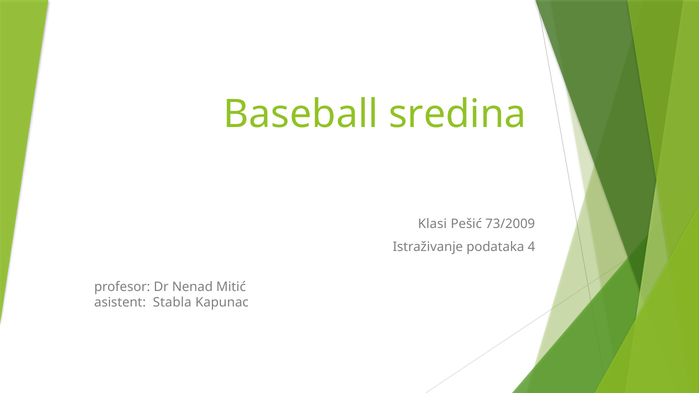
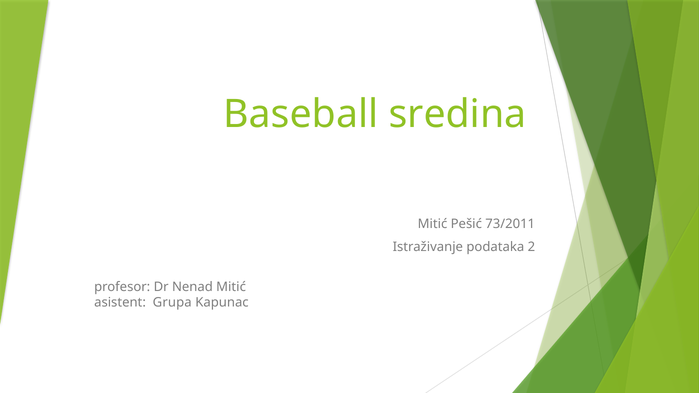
Klasi at (432, 224): Klasi -> Mitić
73/2009: 73/2009 -> 73/2011
4: 4 -> 2
Stabla: Stabla -> Grupa
